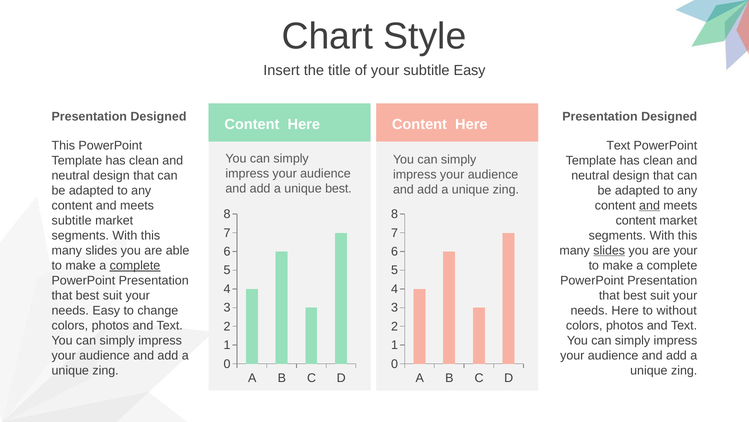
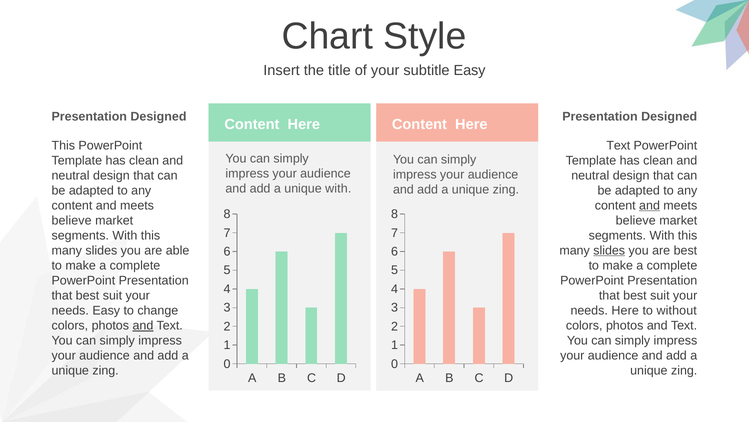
unique best: best -> with
subtitle at (72, 220): subtitle -> believe
content at (636, 220): content -> believe
are your: your -> best
complete at (135, 265) underline: present -> none
and at (143, 325) underline: none -> present
